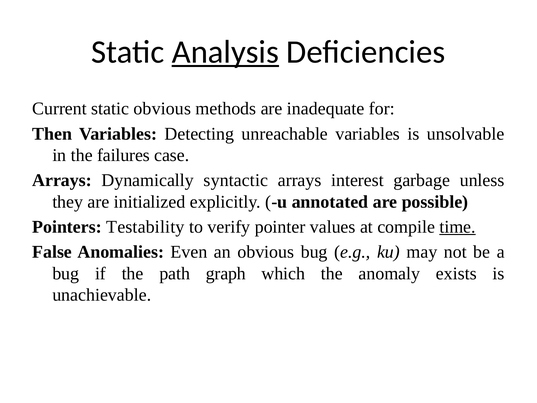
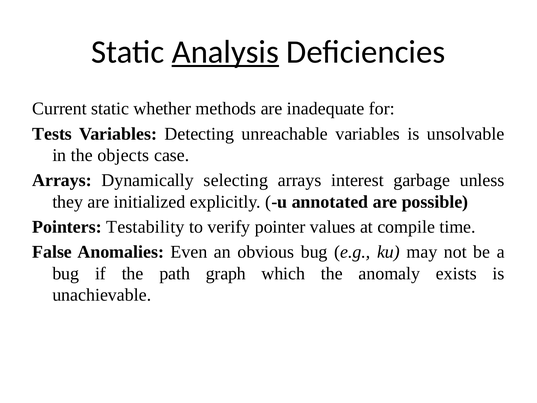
static obvious: obvious -> whether
Then: Then -> Tests
failures: failures -> objects
syntactic: syntactic -> selecting
time underline: present -> none
